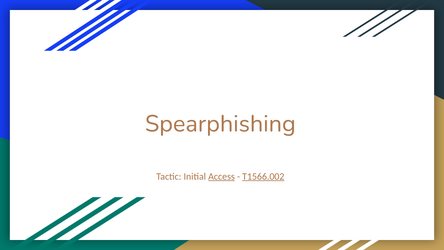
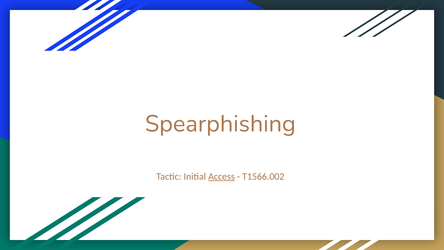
T1566.002 underline: present -> none
